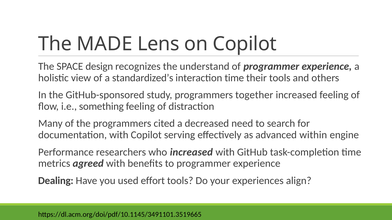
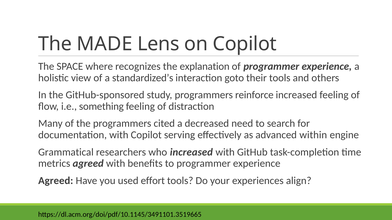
design: design -> where
understand: understand -> explanation
interaction time: time -> goto
together: together -> reinforce
Performance: Performance -> Grammatical
Dealing at (56, 181): Dealing -> Agreed
